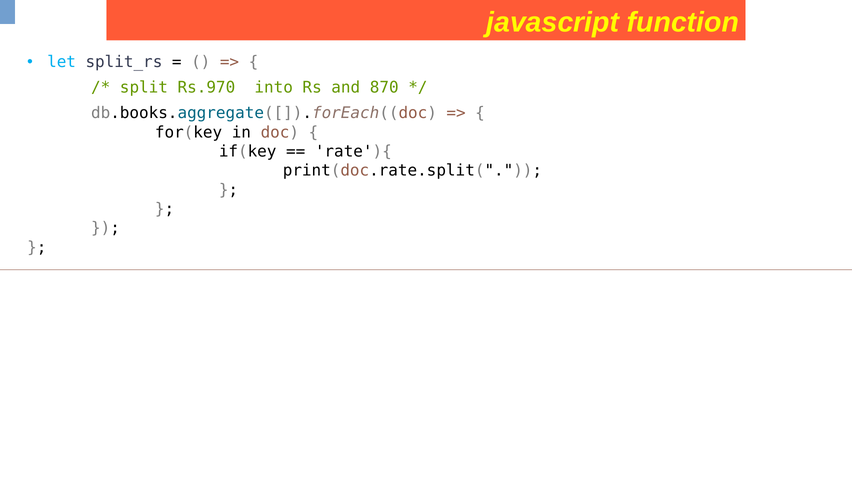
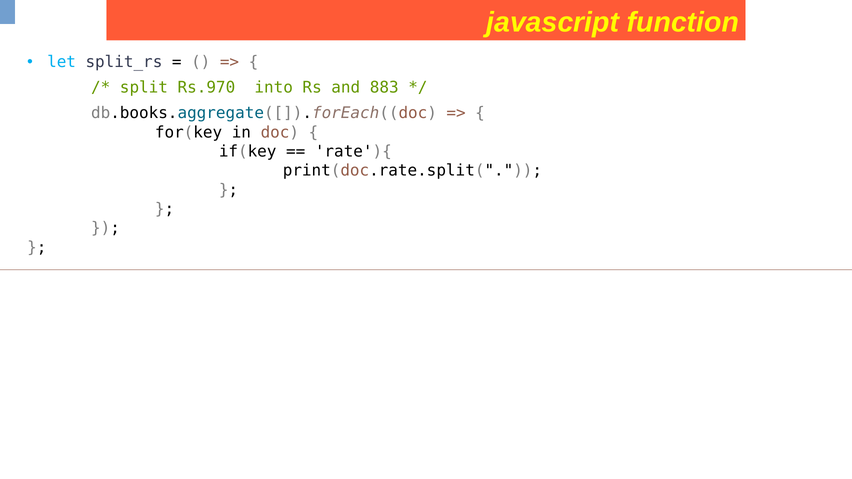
870: 870 -> 883
